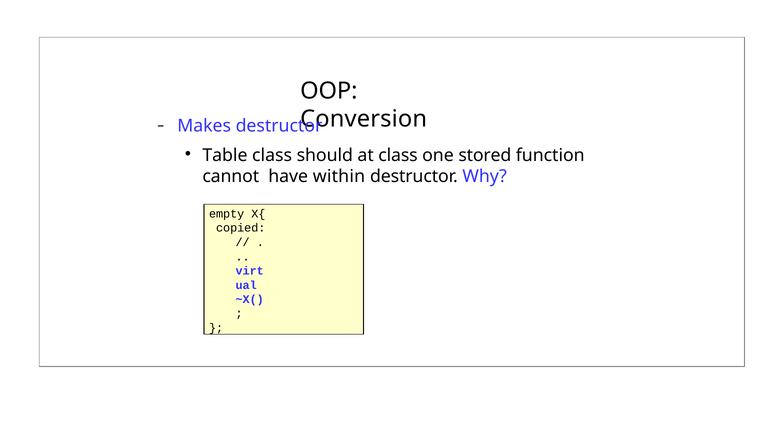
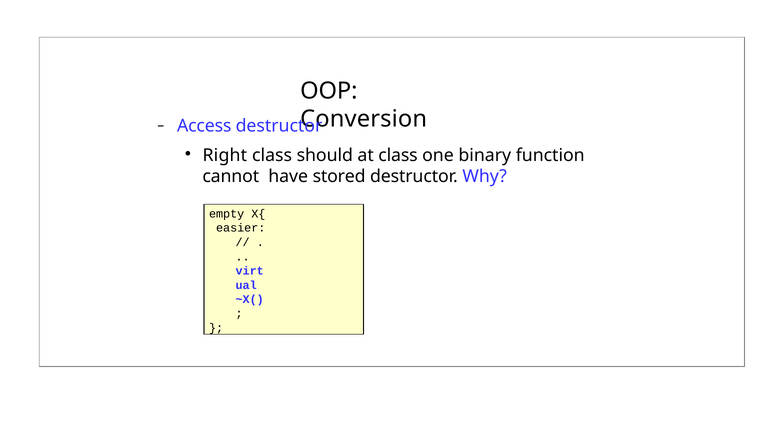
Makes: Makes -> Access
Table: Table -> Right
stored: stored -> binary
within: within -> stored
copied: copied -> easier
